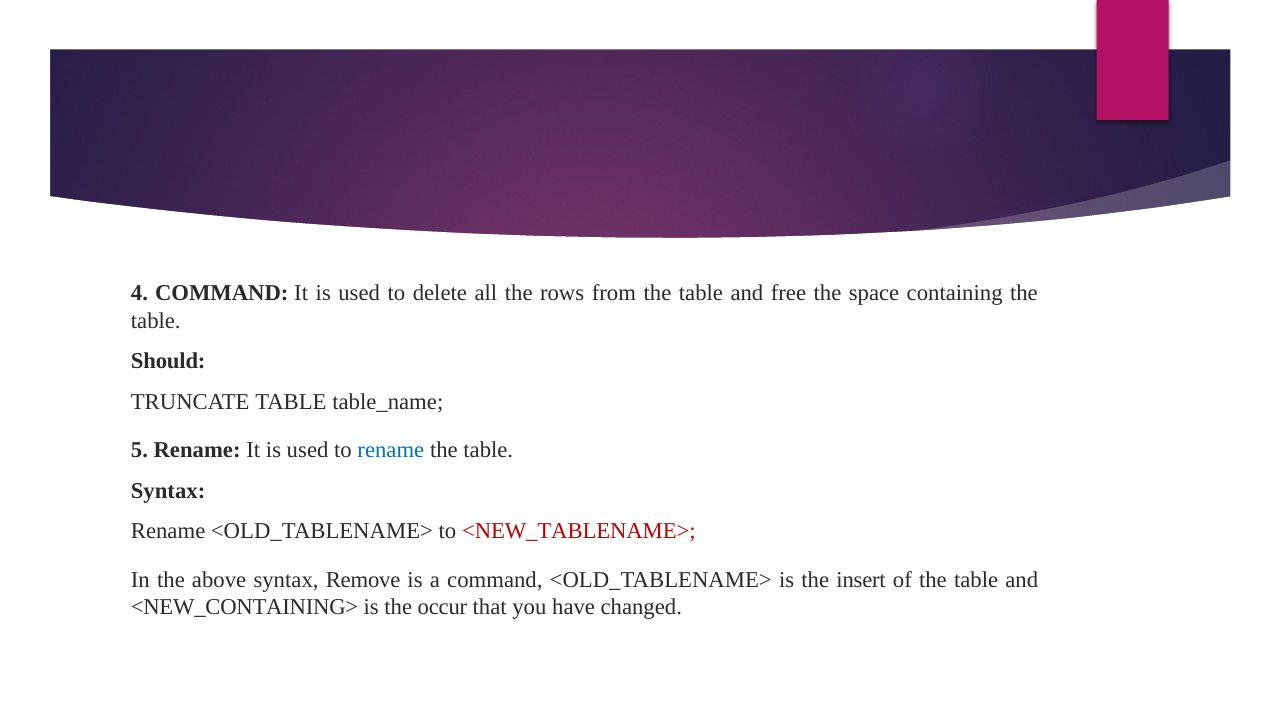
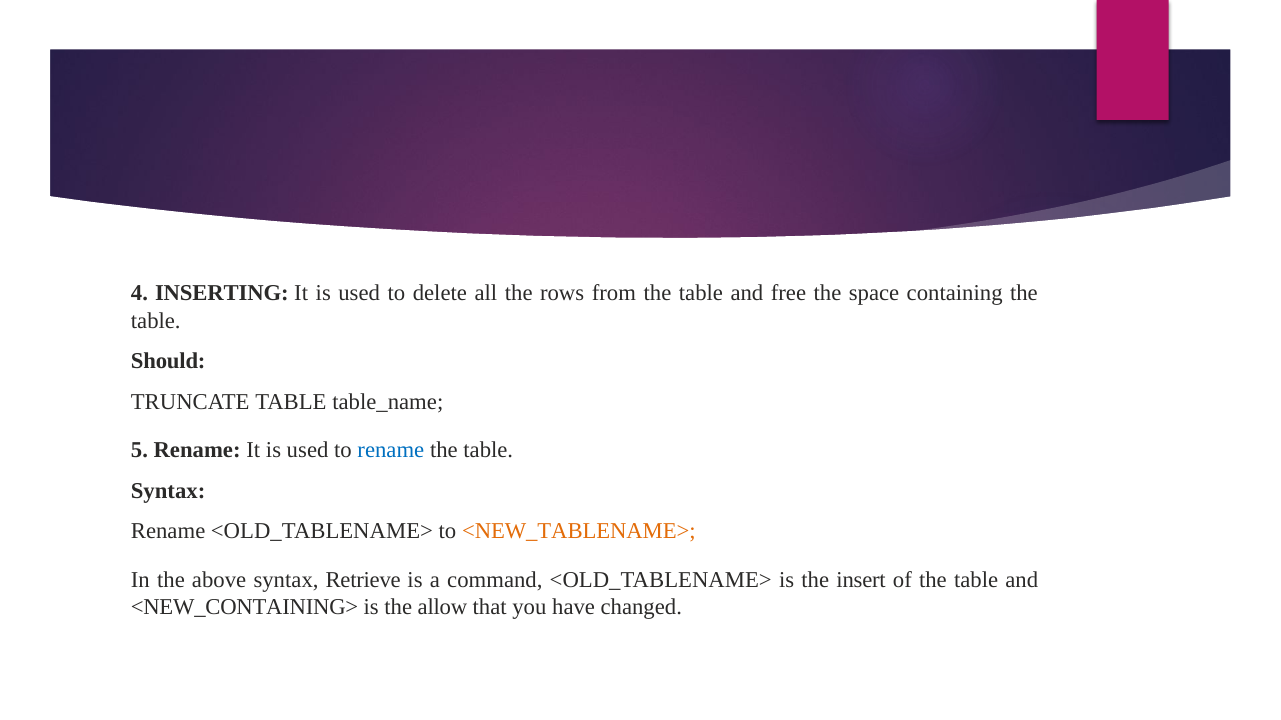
4 COMMAND: COMMAND -> INSERTING
<NEW_TABLENAME> colour: red -> orange
Remove: Remove -> Retrieve
occur: occur -> allow
